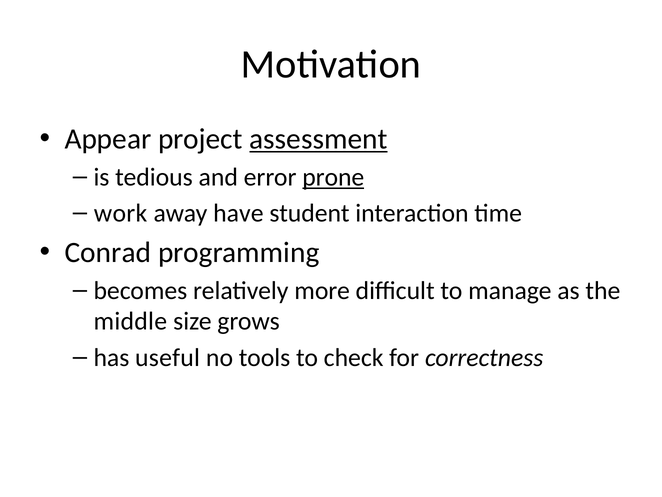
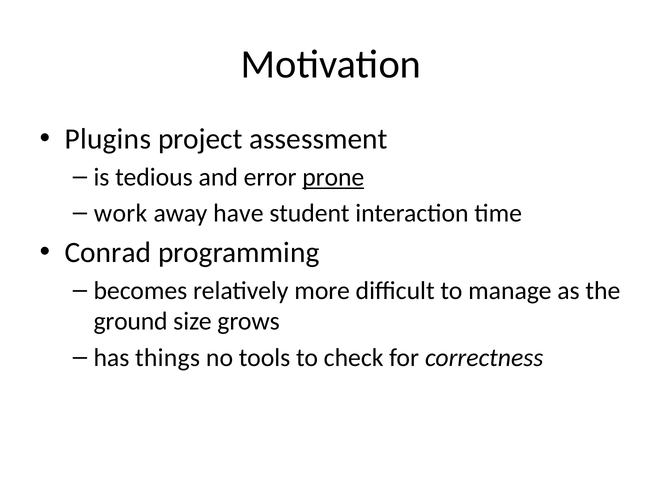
Appear: Appear -> Plugins
assessment underline: present -> none
middle: middle -> ground
useful: useful -> things
